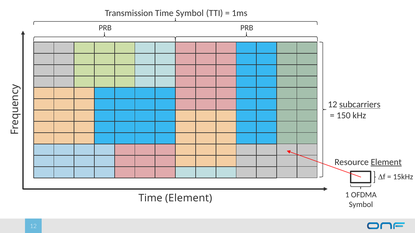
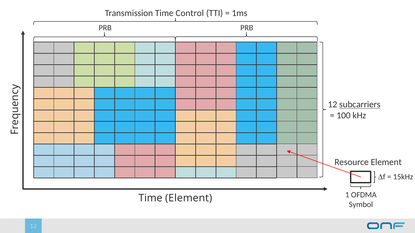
Time Symbol: Symbol -> Control
150: 150 -> 100
Element at (386, 162) underline: present -> none
